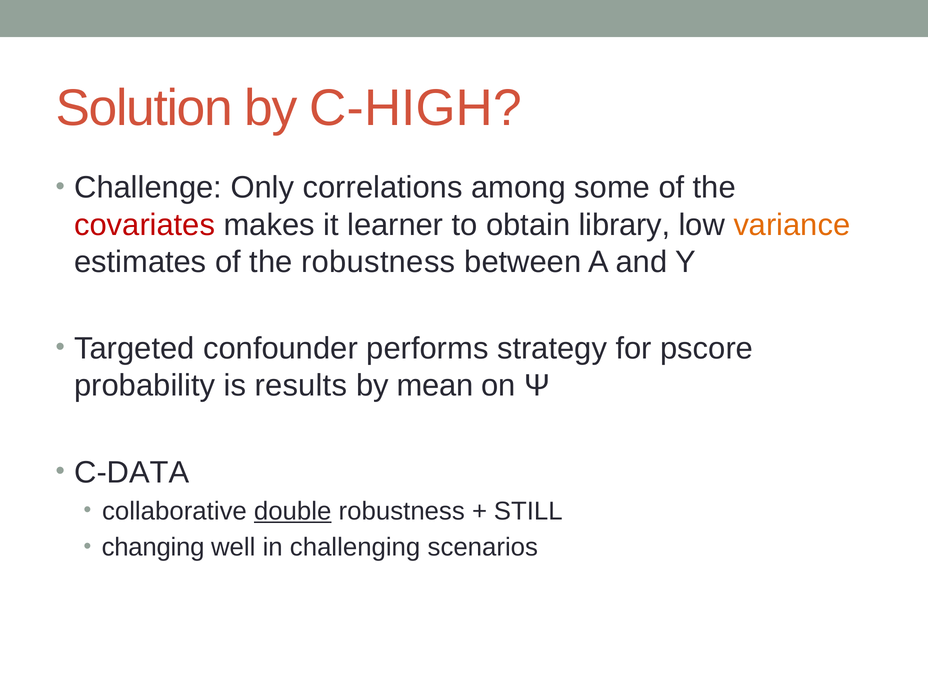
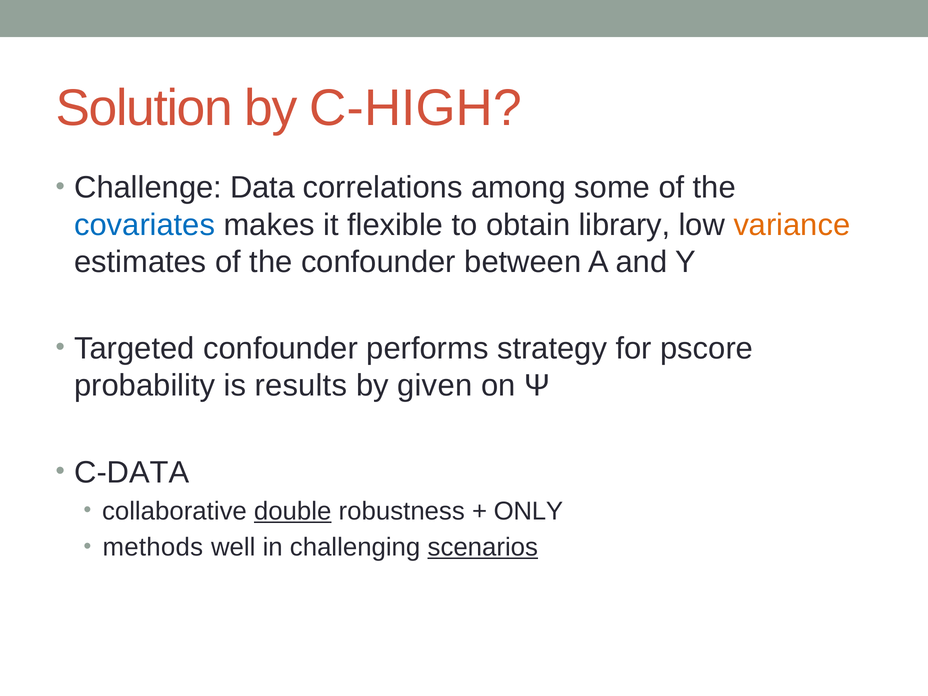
Only: Only -> Data
covariates colour: red -> blue
learner: learner -> flexible
the robustness: robustness -> confounder
mean: mean -> given
STILL: STILL -> ONLY
changing: changing -> methods
scenarios underline: none -> present
